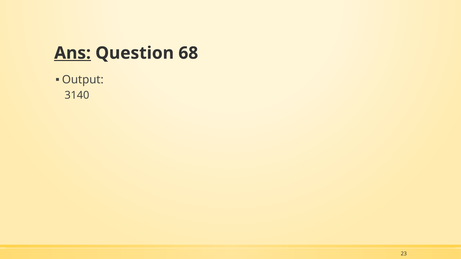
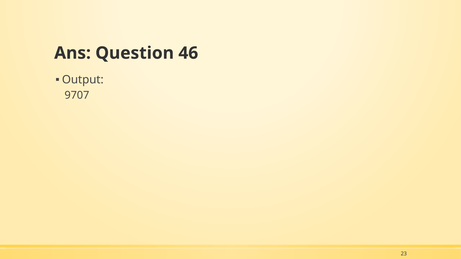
Ans underline: present -> none
68: 68 -> 46
3140: 3140 -> 9707
